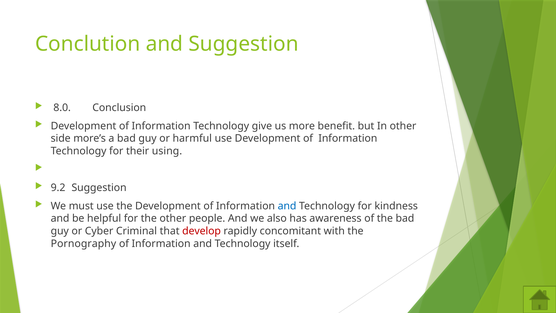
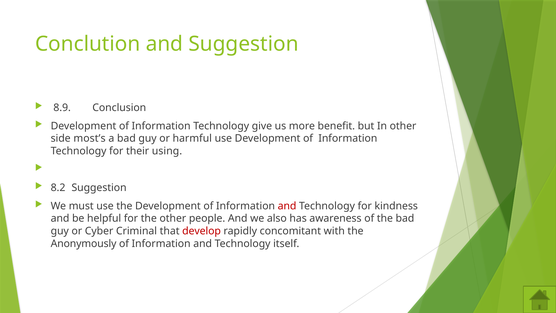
8.0: 8.0 -> 8.9
more’s: more’s -> most’s
9.2: 9.2 -> 8.2
and at (287, 206) colour: blue -> red
Pornography: Pornography -> Anonymously
